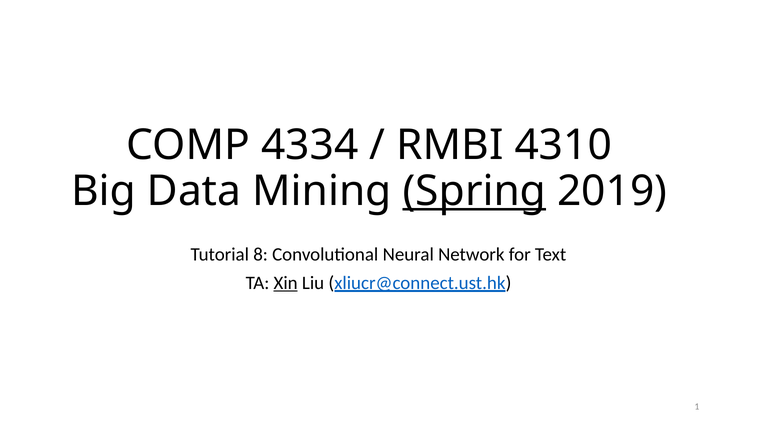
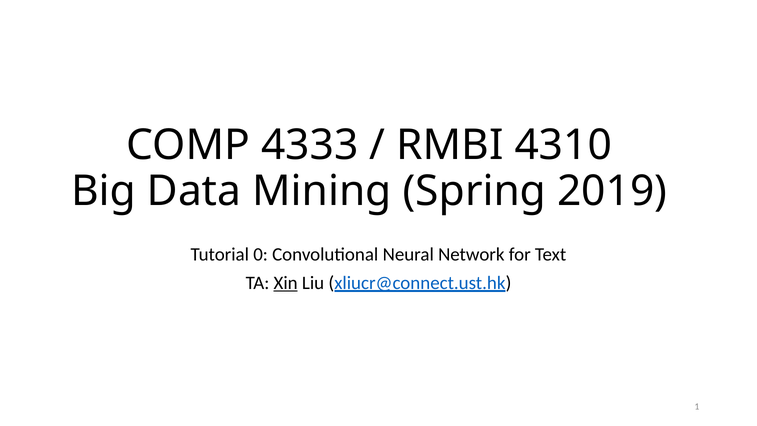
4334: 4334 -> 4333
Spring underline: present -> none
8: 8 -> 0
